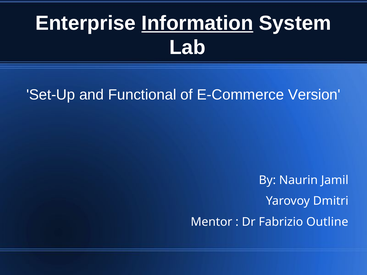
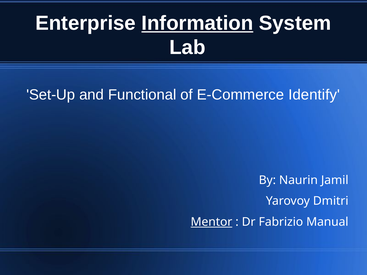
Version: Version -> Identify
Mentor underline: none -> present
Outline: Outline -> Manual
